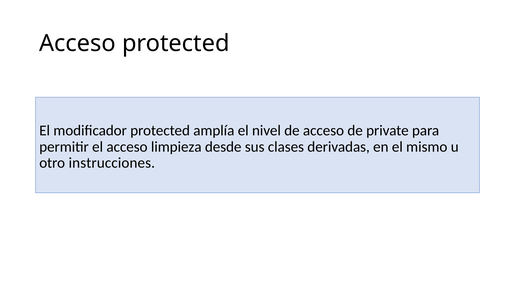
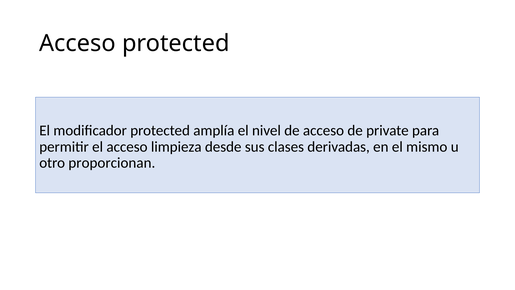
instrucciones: instrucciones -> proporcionan
